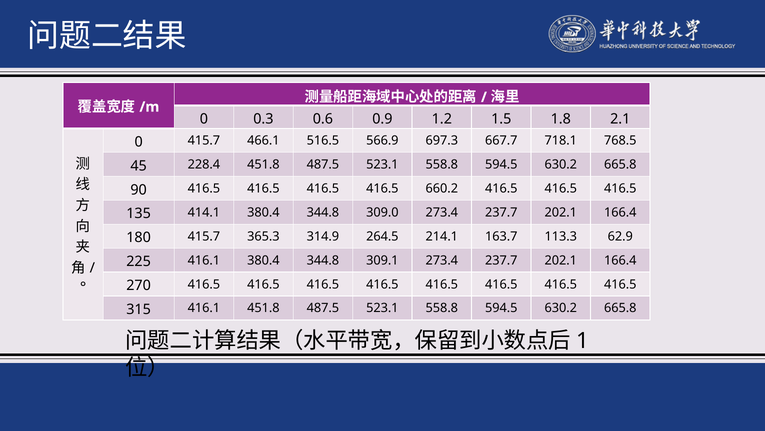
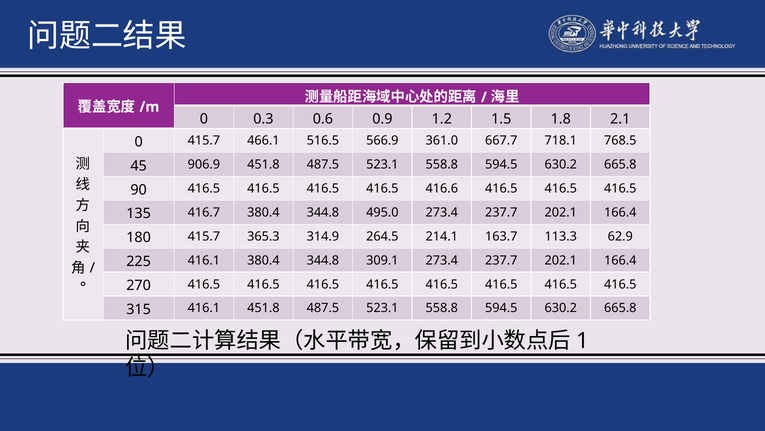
697.3: 697.3 -> 361.0
228.4: 228.4 -> 906.9
660.2: 660.2 -> 416.6
414.1: 414.1 -> 416.7
309.0: 309.0 -> 495.0
